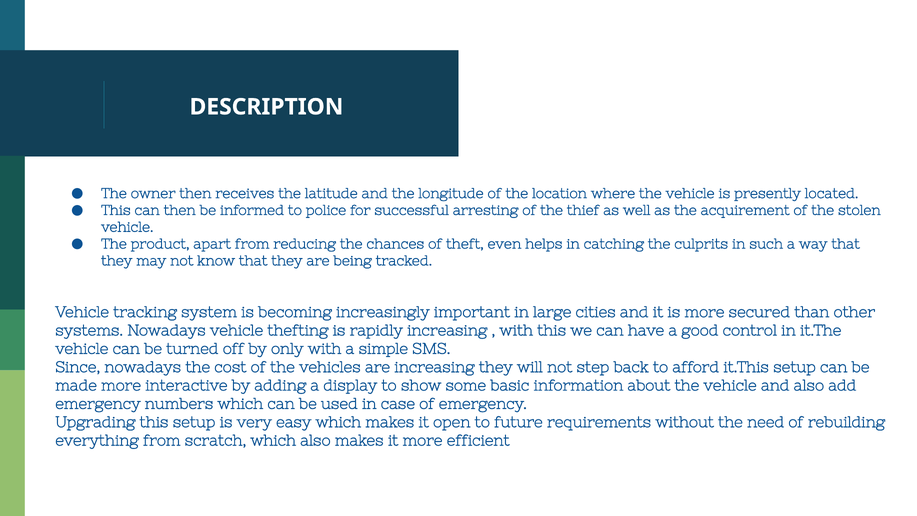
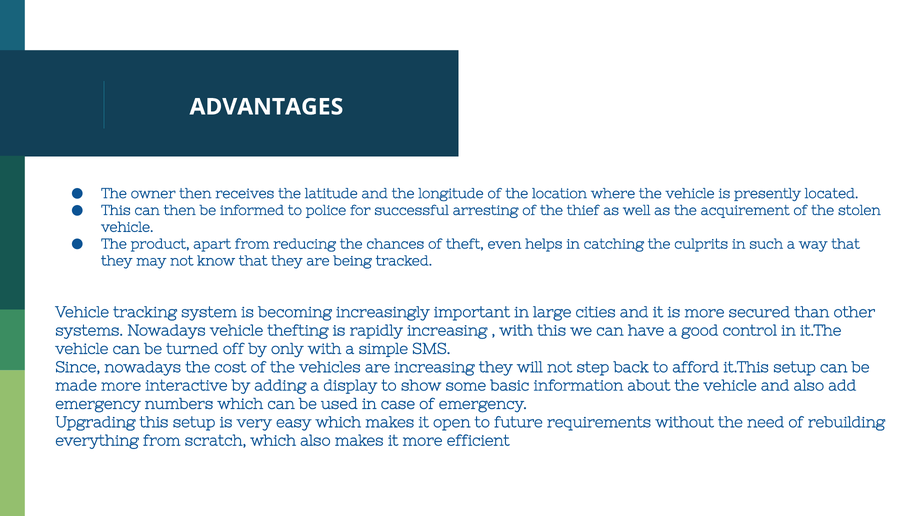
DESCRIPTION: DESCRIPTION -> ADVANTAGES
